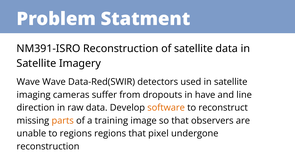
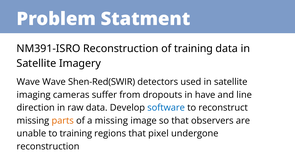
of satellite: satellite -> training
Data-Red(SWIR: Data-Red(SWIR -> Shen-Red(SWIR
software colour: orange -> blue
a training: training -> missing
to regions: regions -> training
